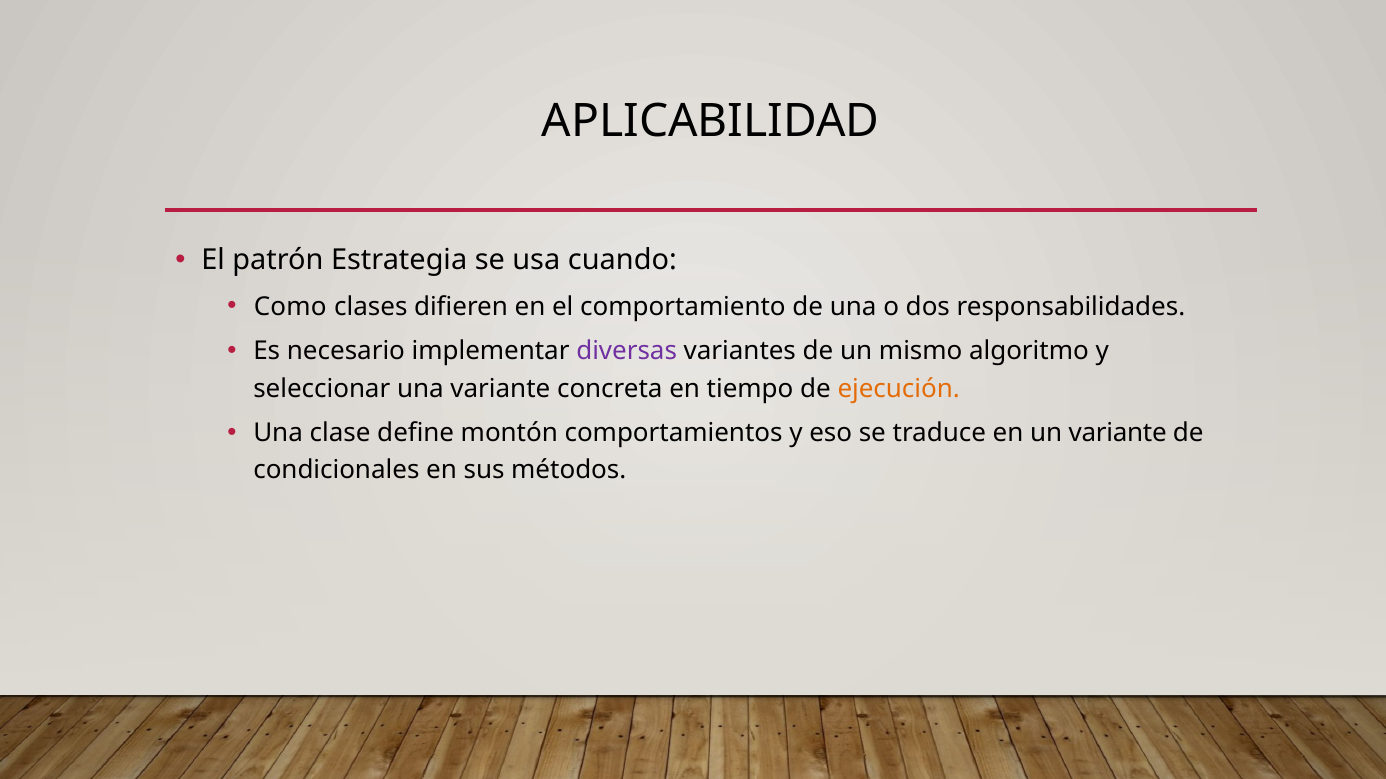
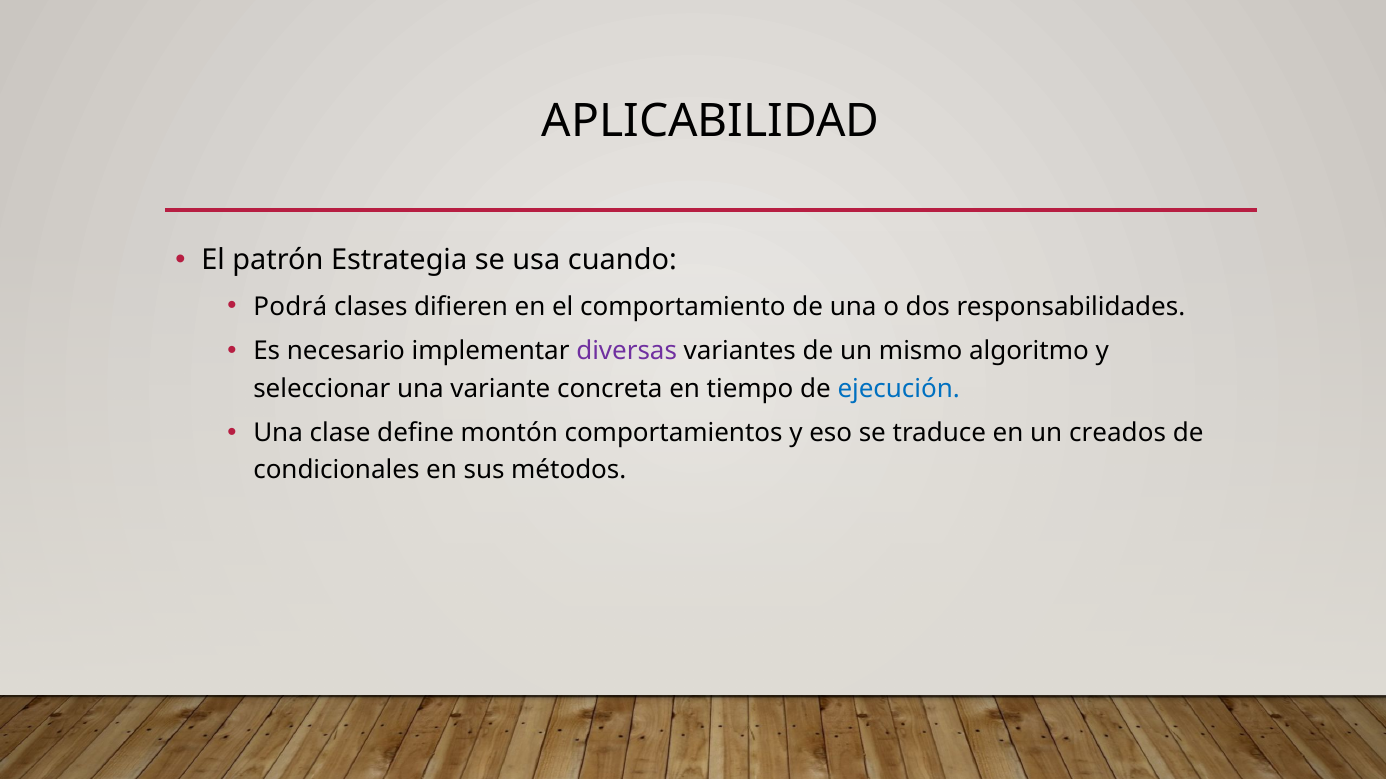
Como: Como -> Podrá
ejecución colour: orange -> blue
un variante: variante -> creados
